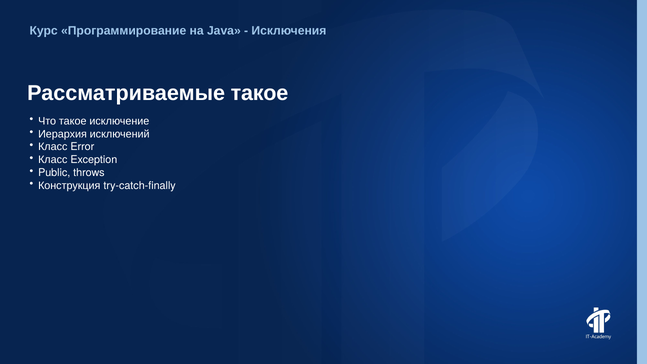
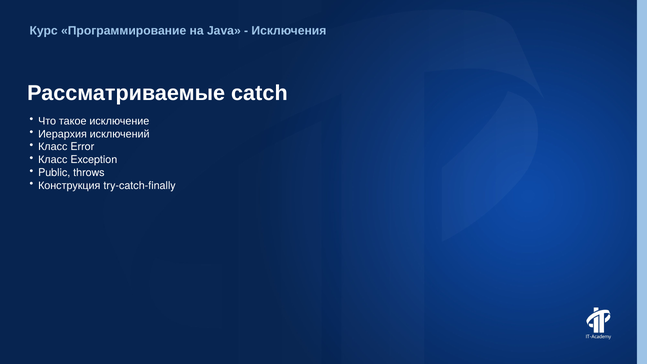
Рассматриваемые такое: такое -> catch
